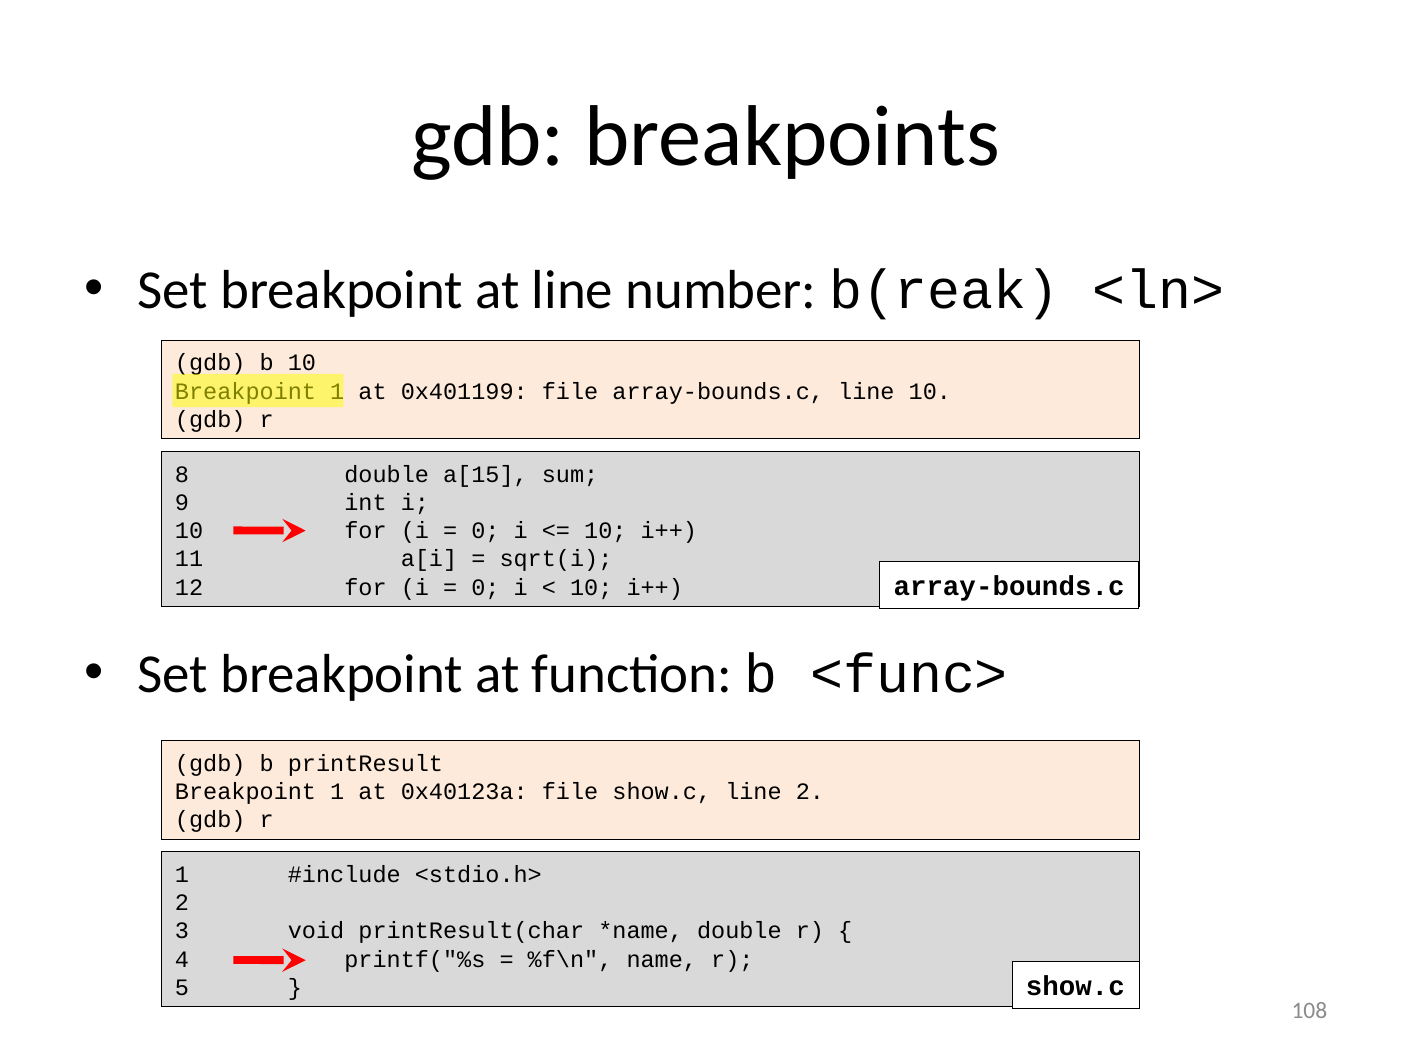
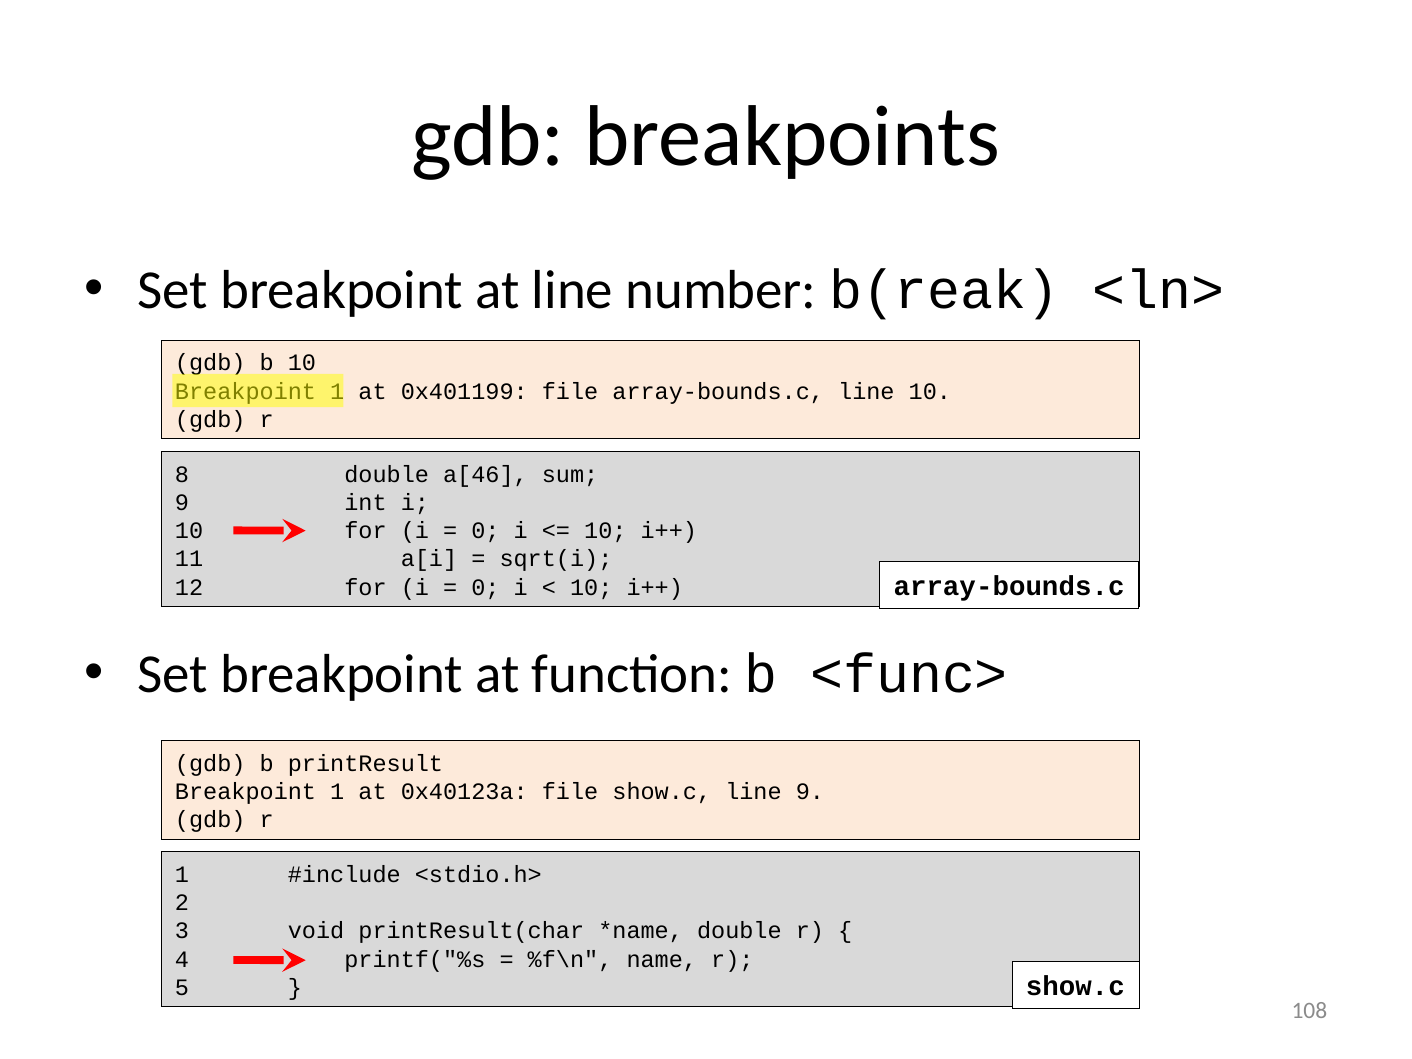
a[15: a[15 -> a[46
line 2: 2 -> 9
